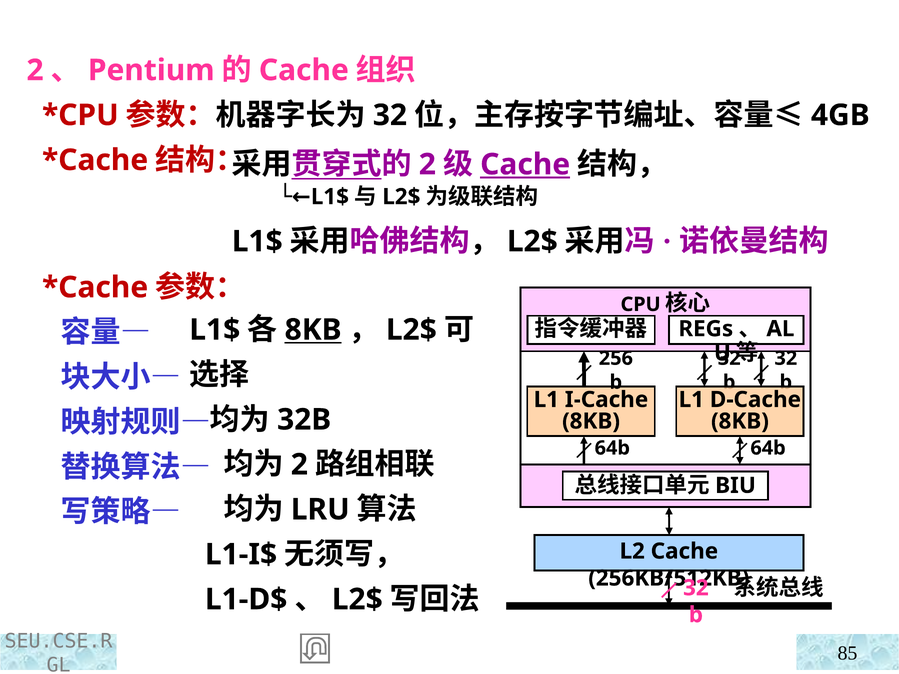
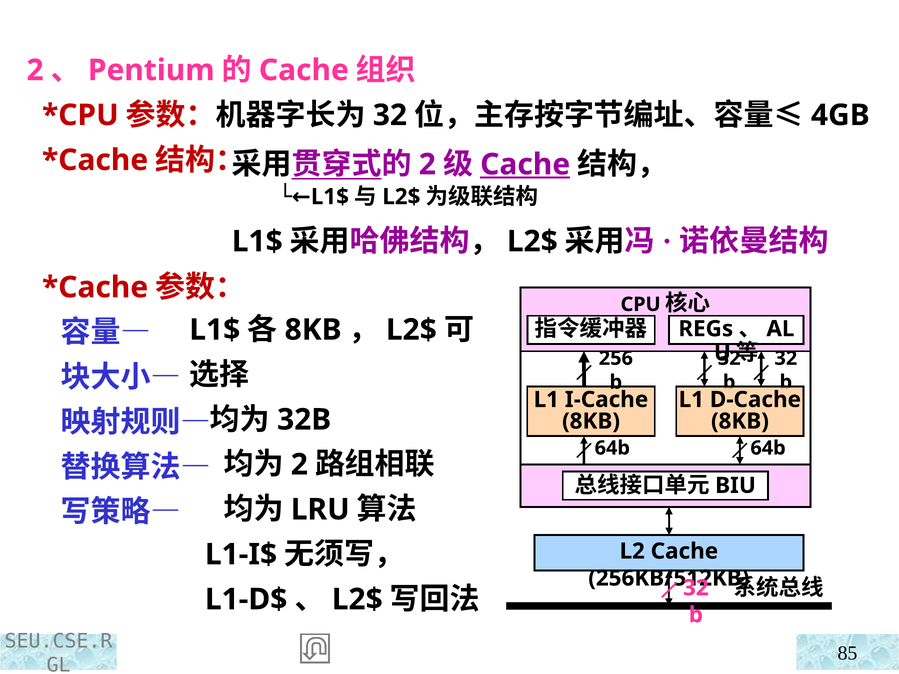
8KB at (313, 330) underline: present -> none
